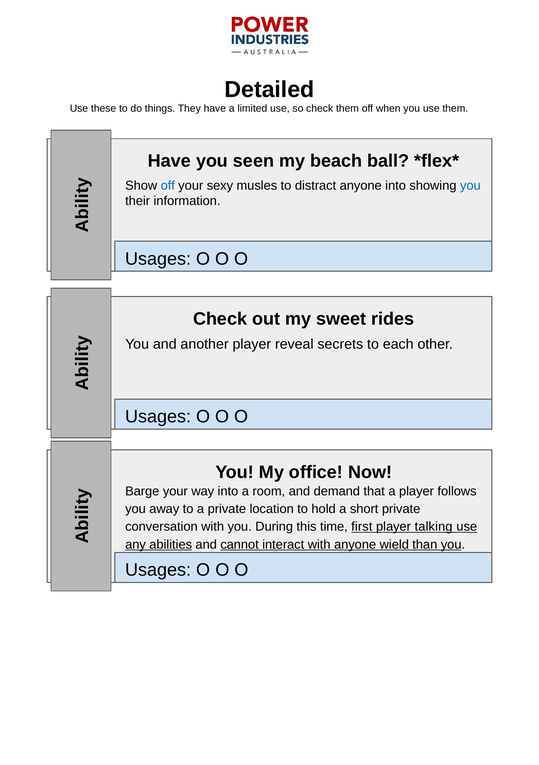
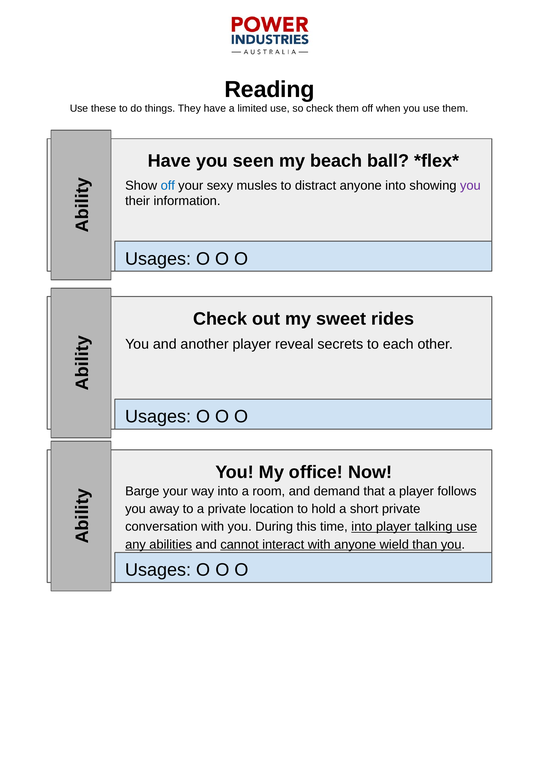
Detailed: Detailed -> Reading
you at (470, 186) colour: blue -> purple
time first: first -> into
